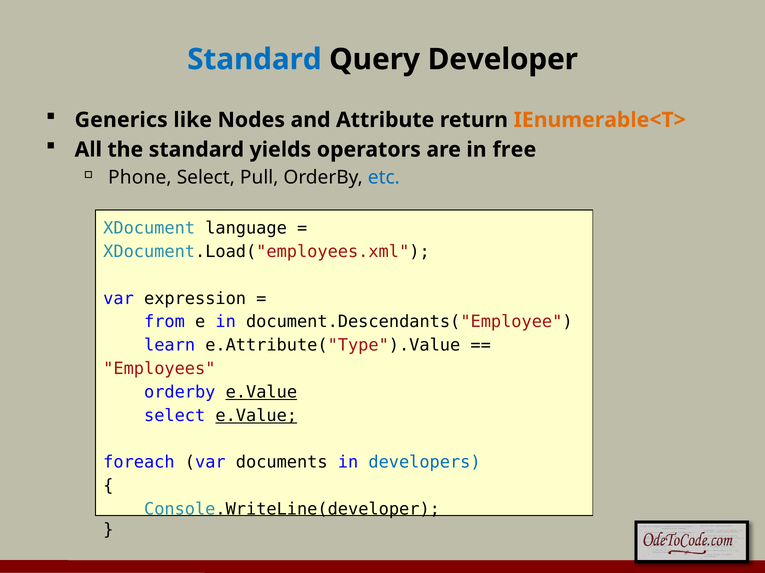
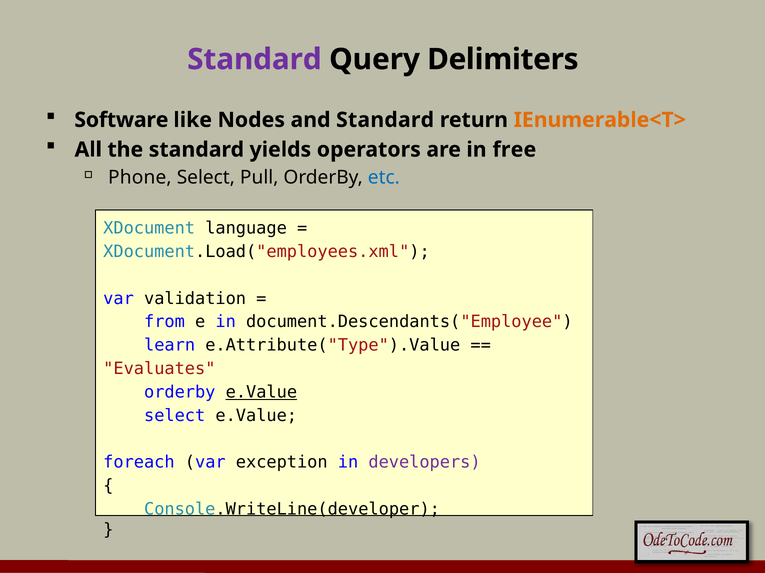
Standard at (254, 59) colour: blue -> purple
Developer: Developer -> Delimiters
Generics: Generics -> Software
and Attribute: Attribute -> Standard
expression: expression -> validation
Employees: Employees -> Evaluates
e.Value at (256, 416) underline: present -> none
documents: documents -> exception
developers colour: blue -> purple
